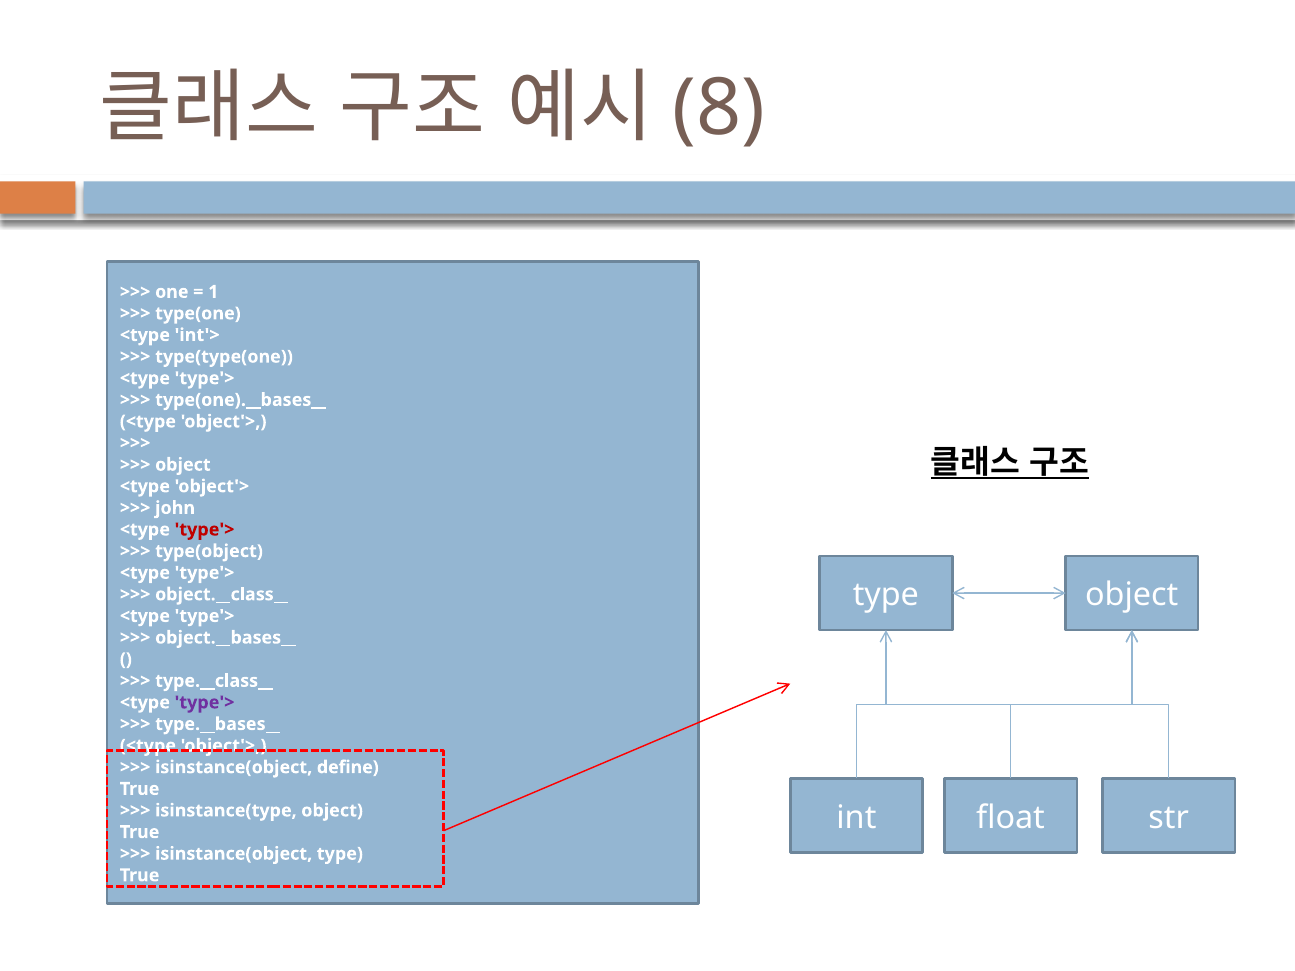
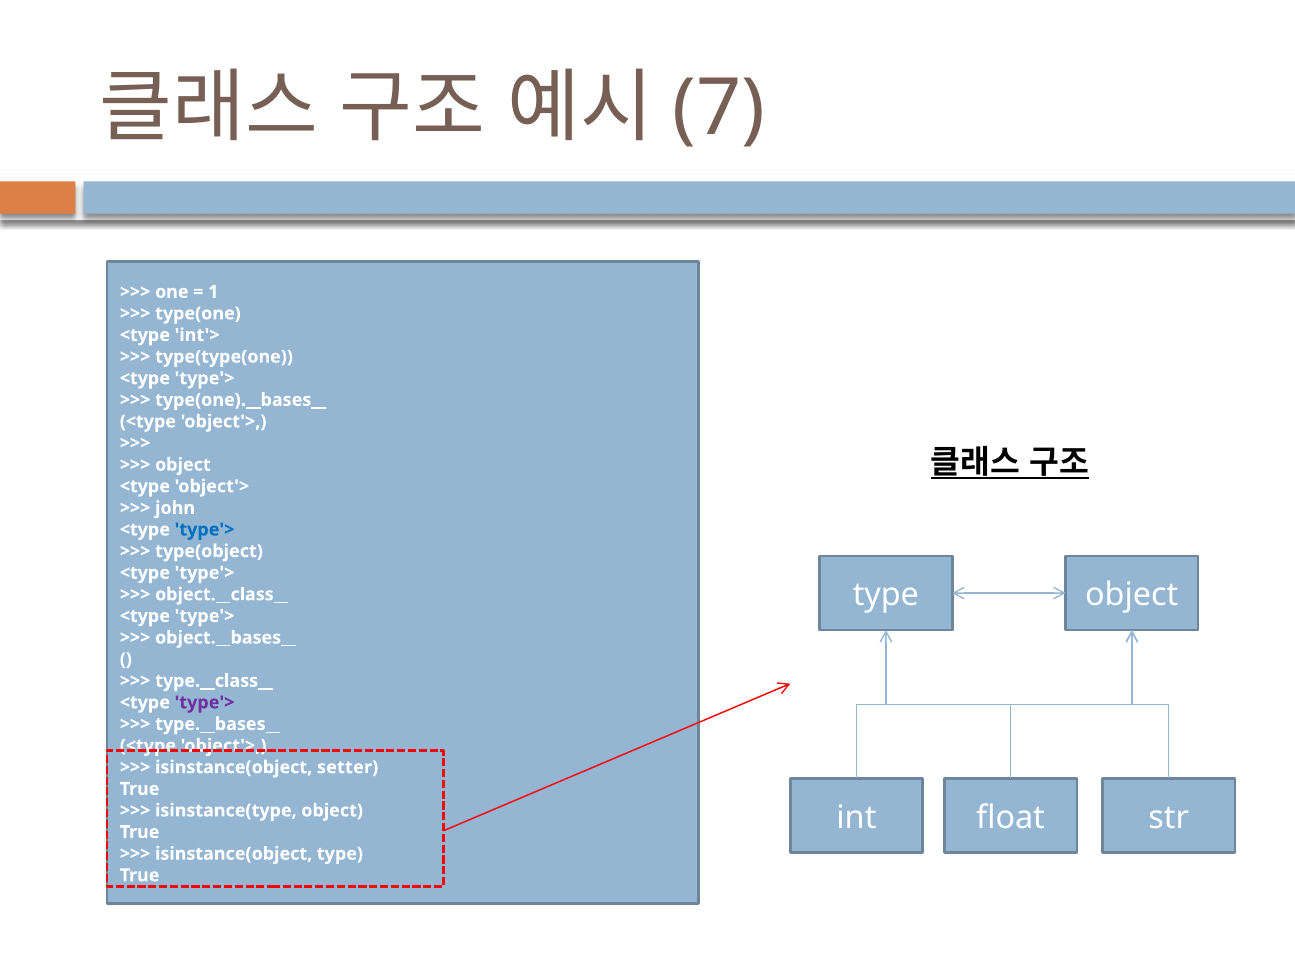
8: 8 -> 7
type'> at (204, 530) colour: red -> blue
define: define -> setter
